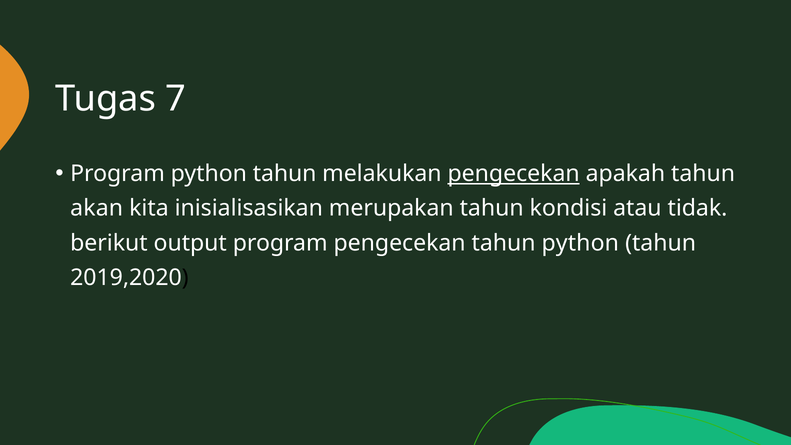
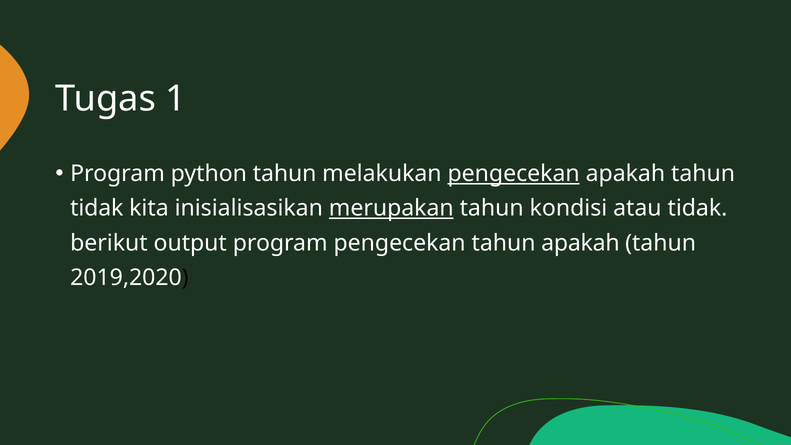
7: 7 -> 1
akan at (97, 208): akan -> tidak
merupakan underline: none -> present
tahun python: python -> apakah
